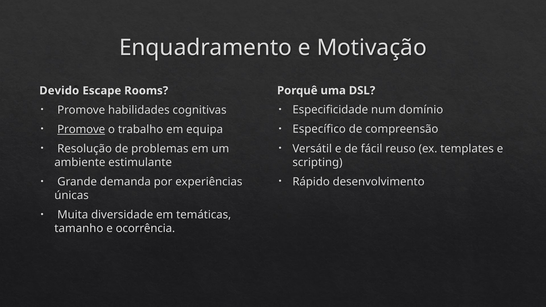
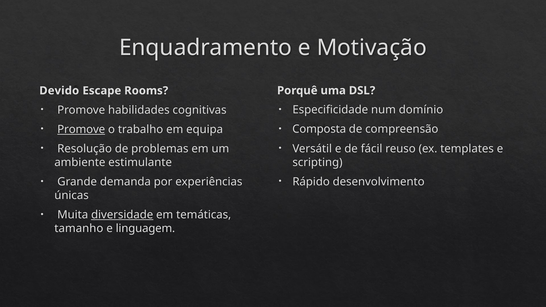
Específico: Específico -> Composta
diversidade underline: none -> present
ocorrência: ocorrência -> linguagem
